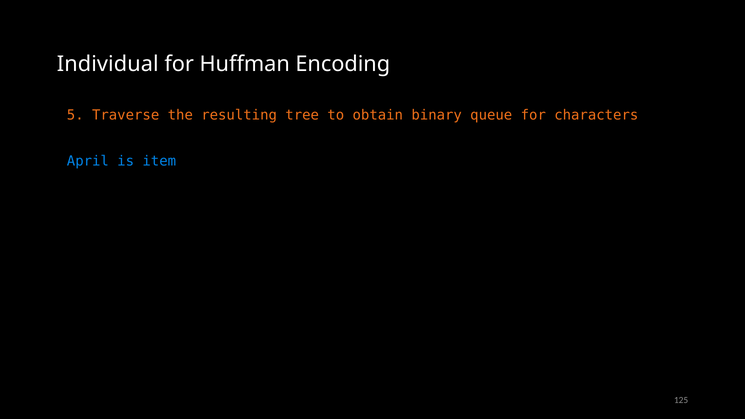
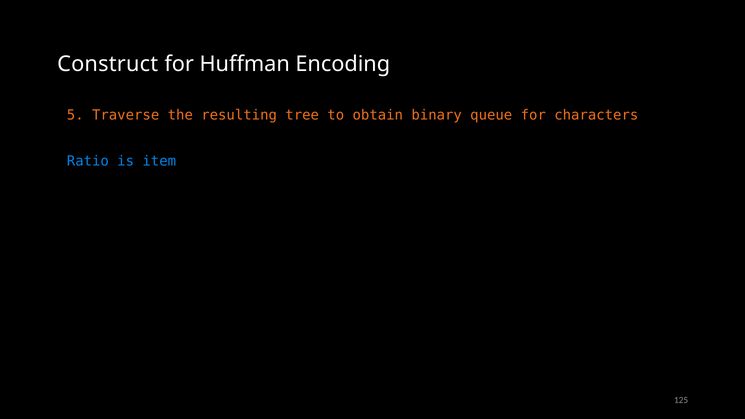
Individual: Individual -> Construct
April: April -> Ratio
